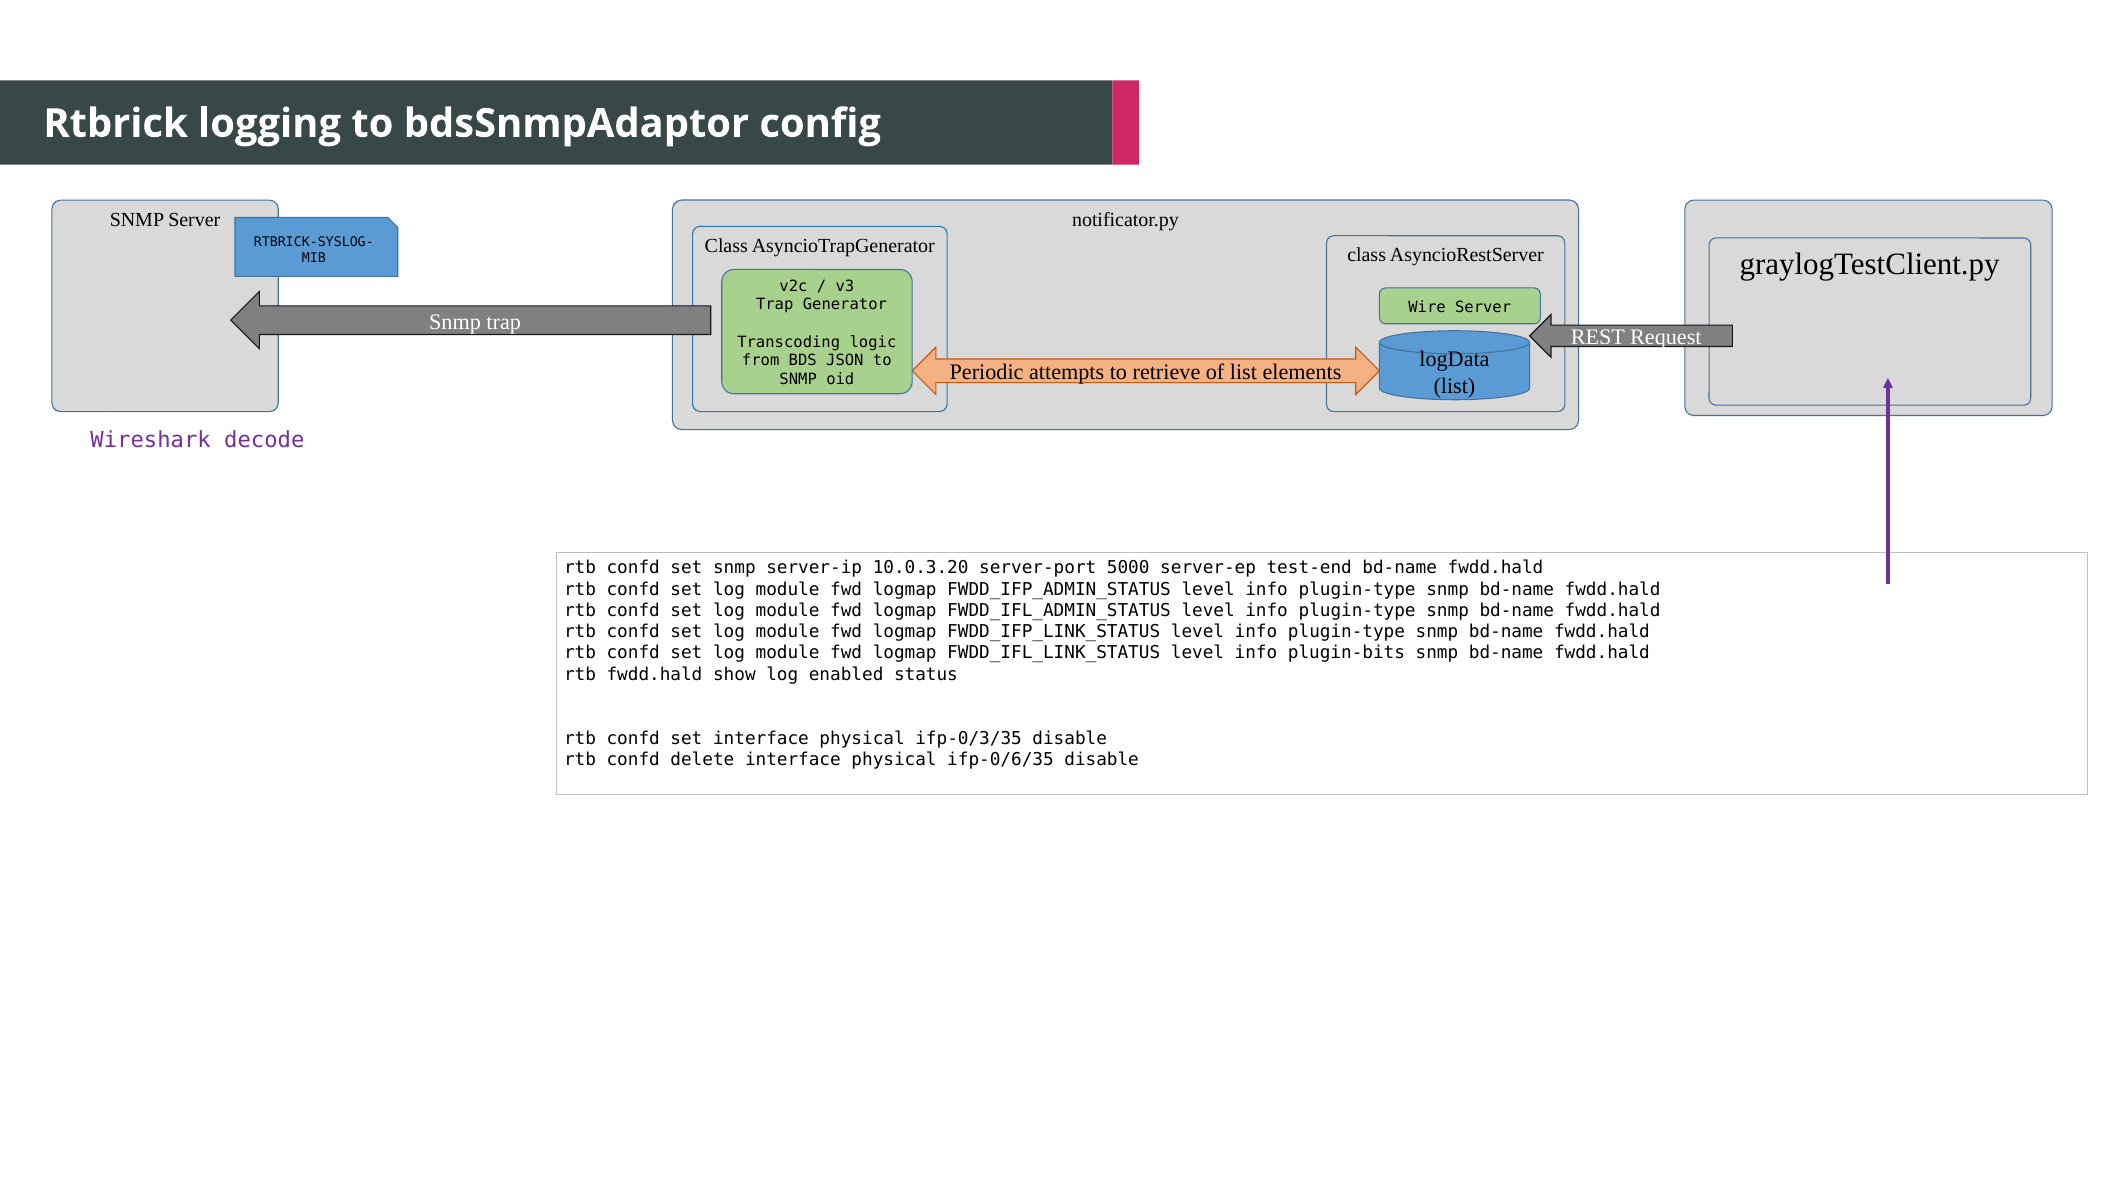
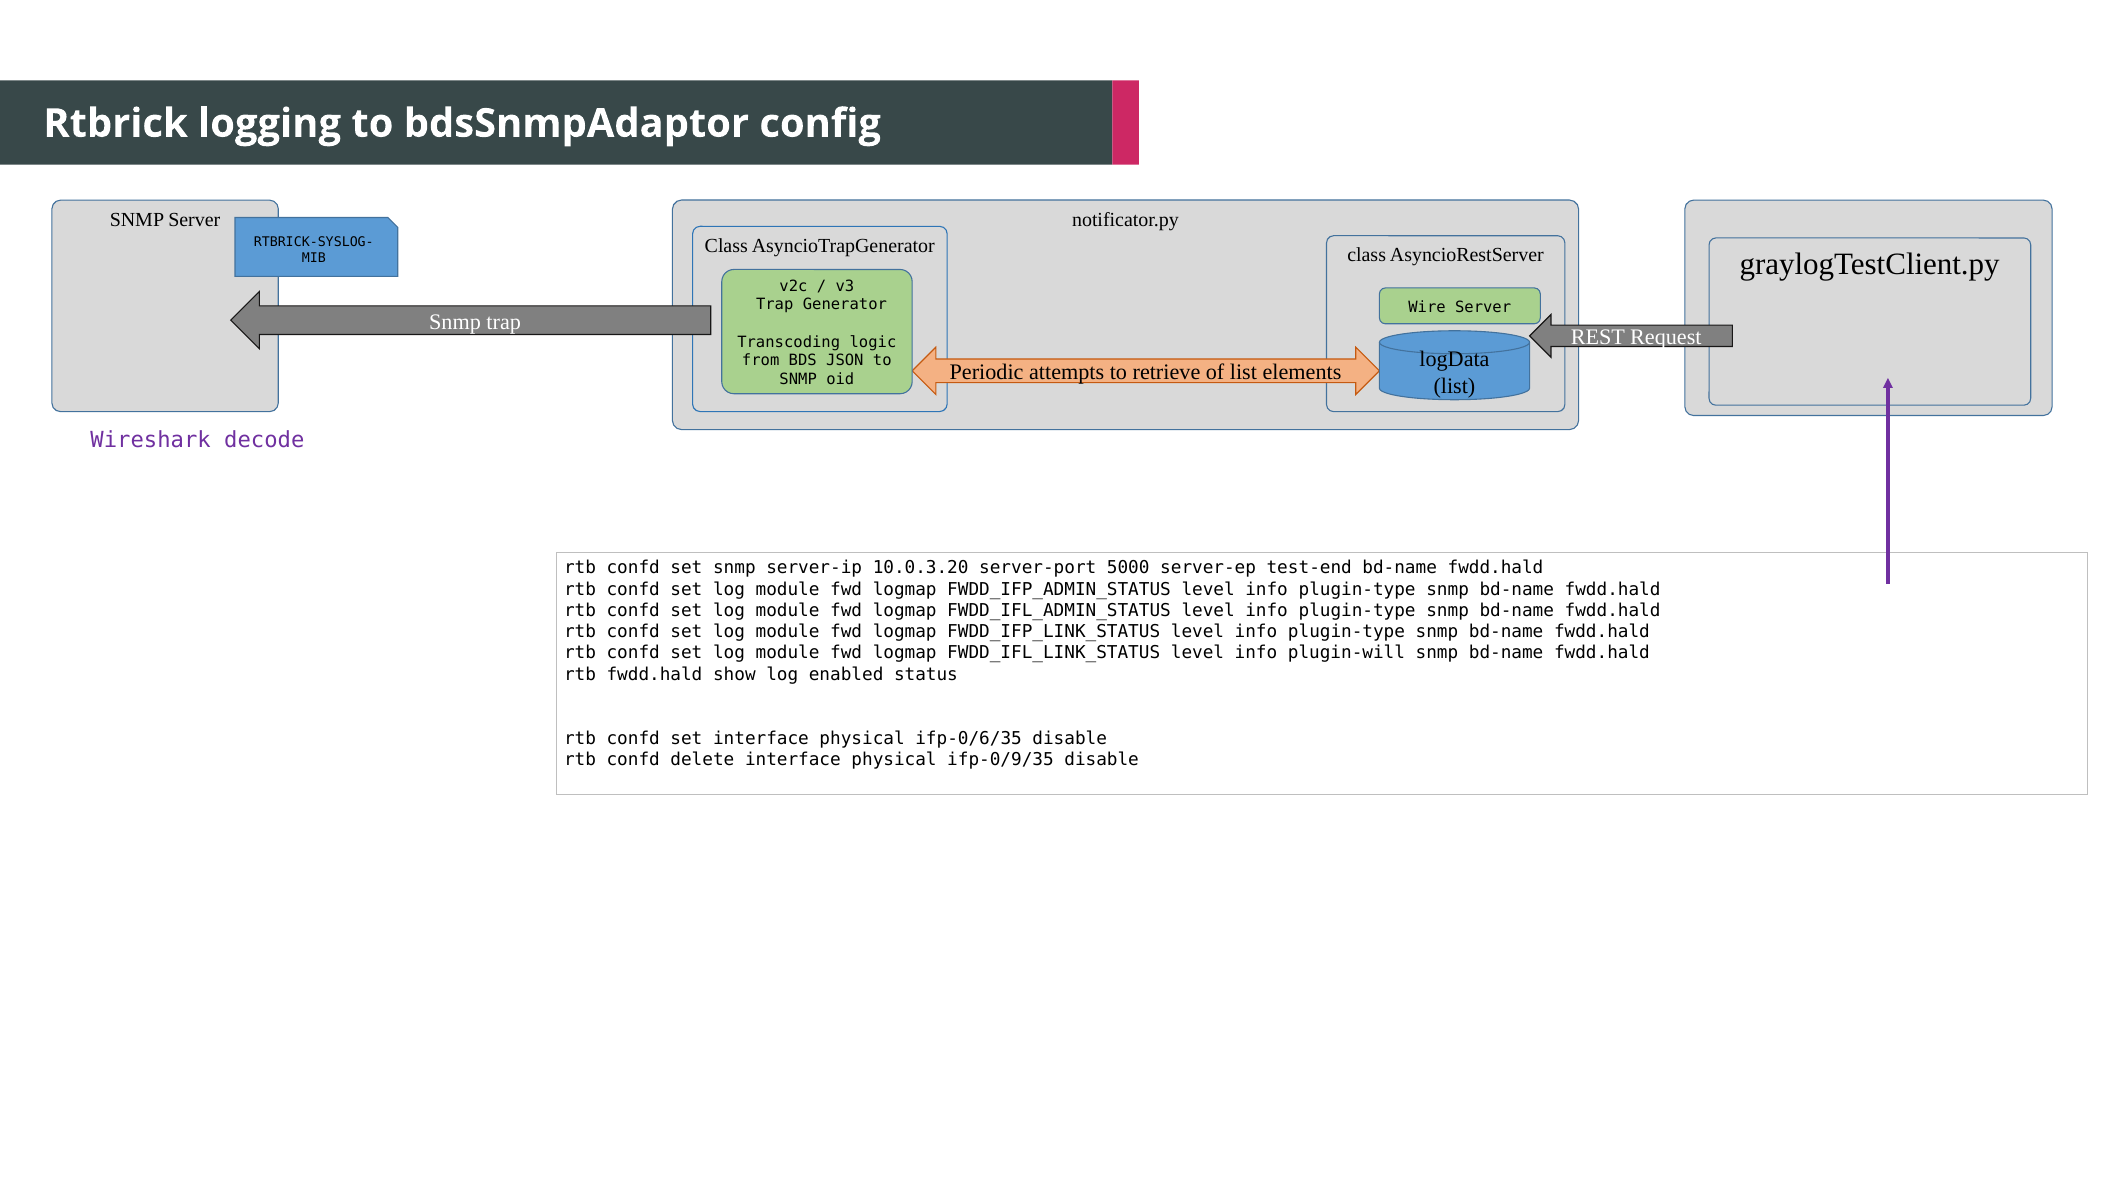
plugin-bits: plugin-bits -> plugin-will
ifp-0/3/35: ifp-0/3/35 -> ifp-0/6/35
ifp-0/6/35: ifp-0/6/35 -> ifp-0/9/35
